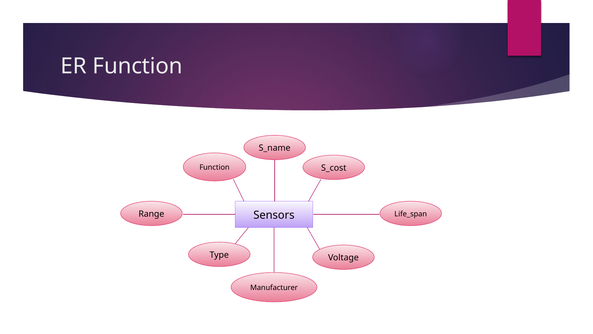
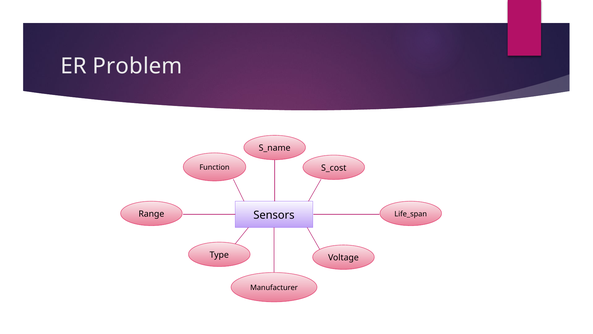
ER Function: Function -> Problem
